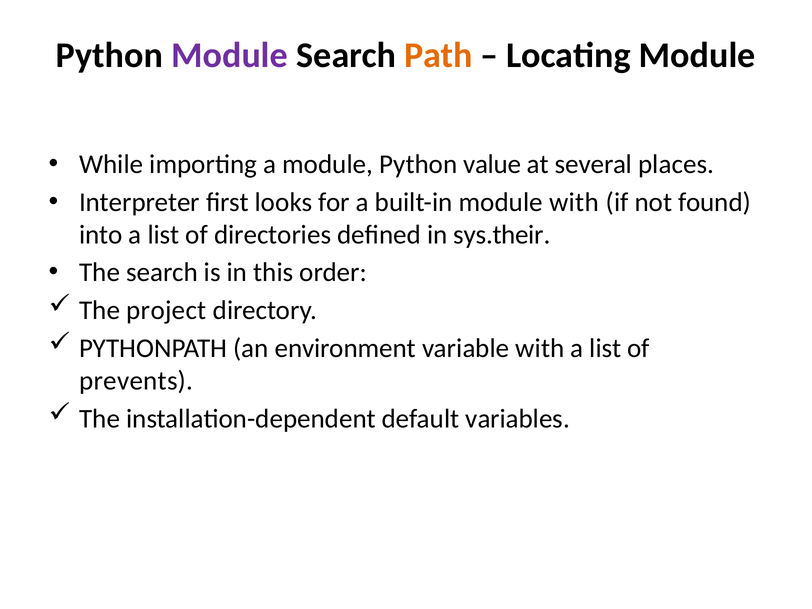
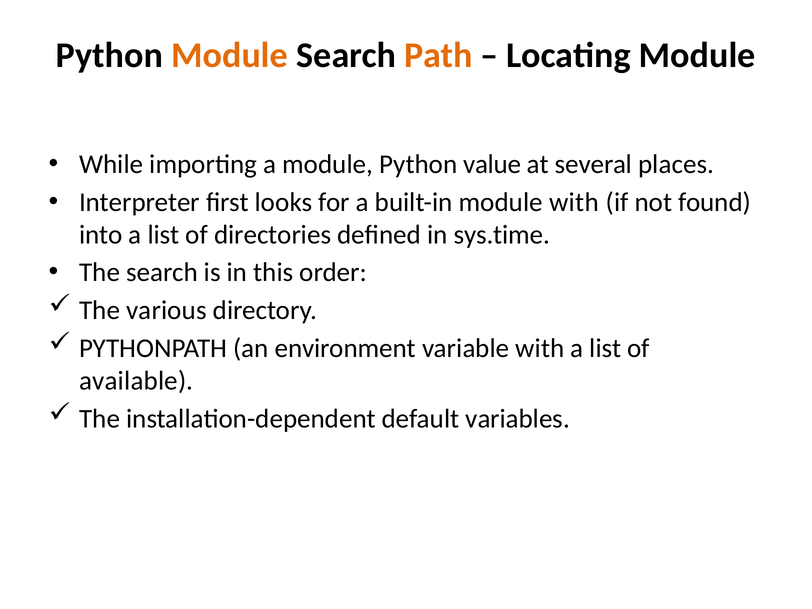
Module at (230, 55) colour: purple -> orange
sys.their: sys.their -> sys.time
project: project -> various
prevents: prevents -> available
